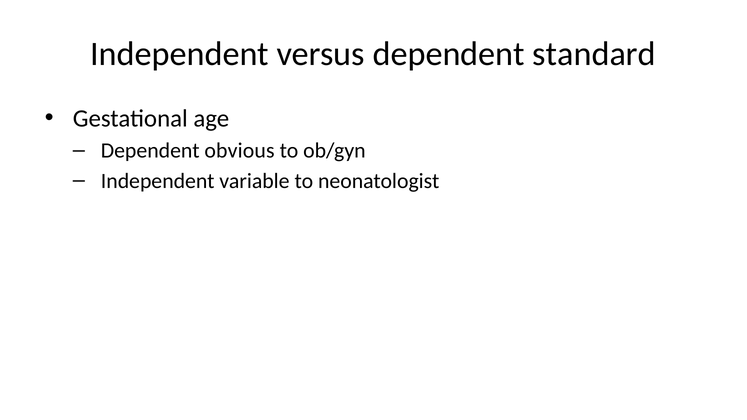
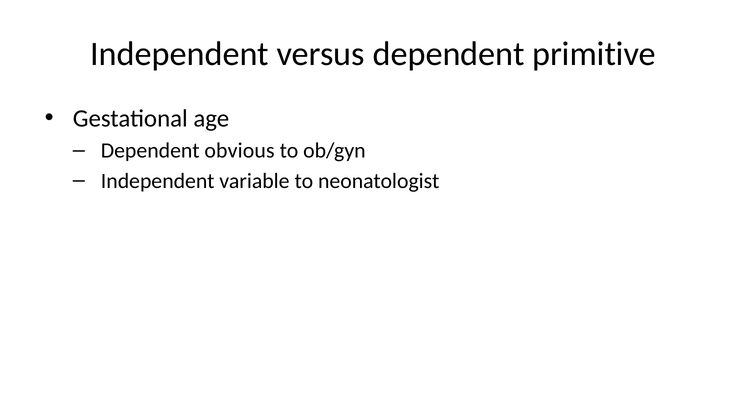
standard: standard -> primitive
